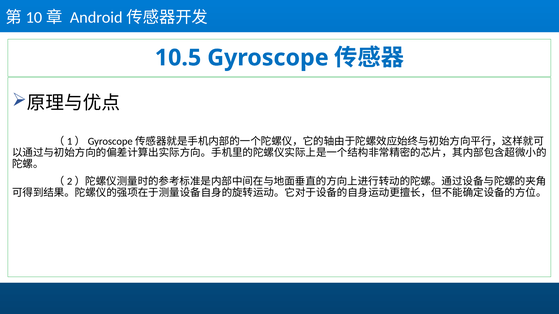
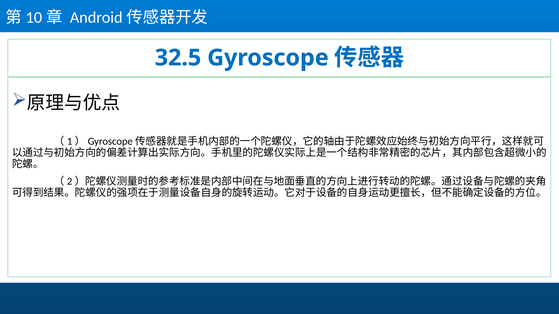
10.5: 10.5 -> 32.5
